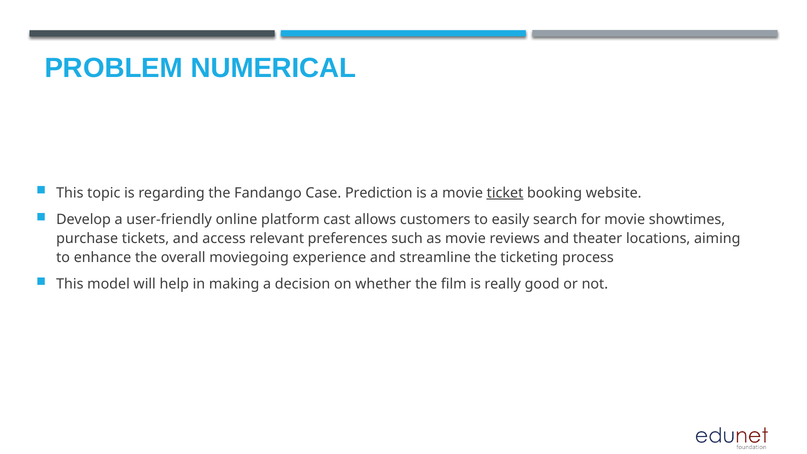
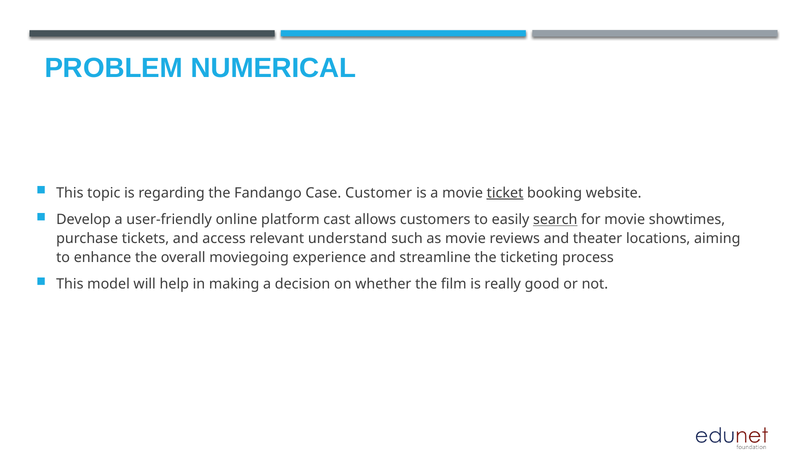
Prediction: Prediction -> Customer
search underline: none -> present
preferences: preferences -> understand
